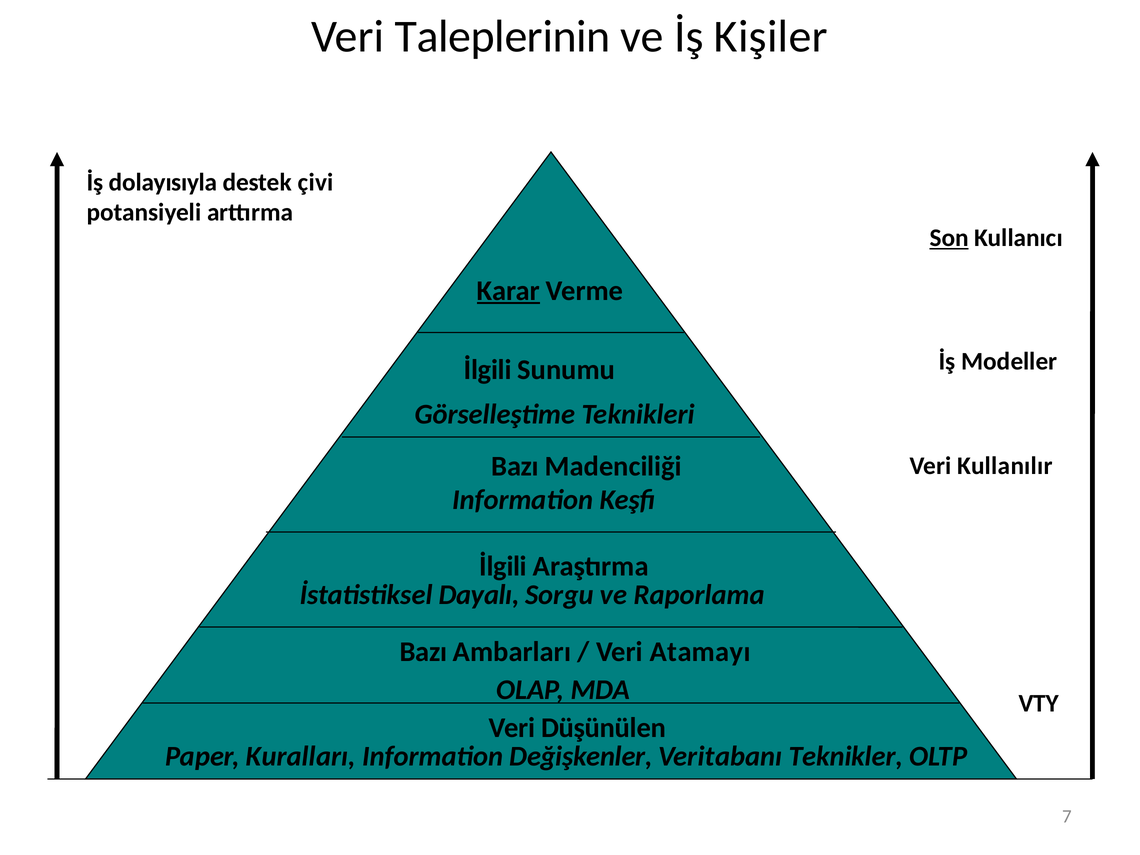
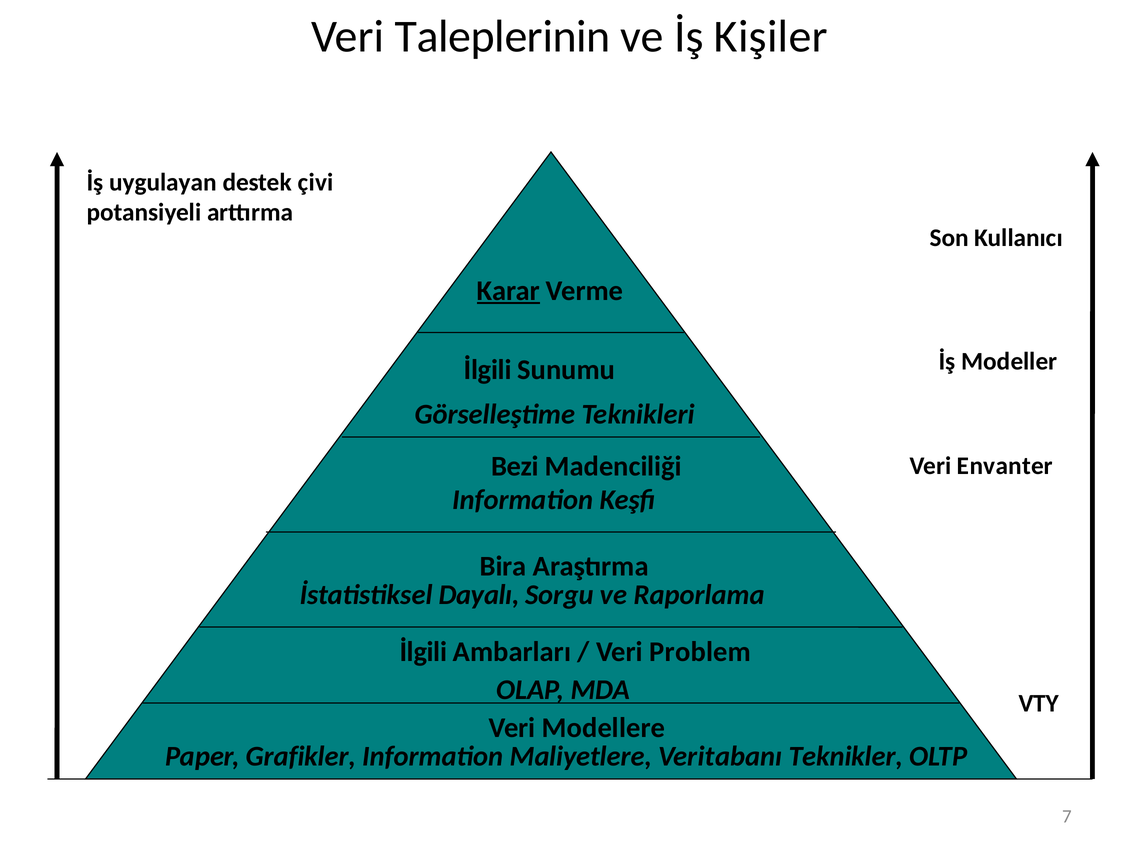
dolayısıyla: dolayısıyla -> uygulayan
Son underline: present -> none
Bazı at (515, 466): Bazı -> Bezi
Kullanılır: Kullanılır -> Envanter
İlgili at (503, 566): İlgili -> Bira
Bazı at (423, 652): Bazı -> İlgili
Atamayı: Atamayı -> Problem
Düşünülen: Düşünülen -> Modellere
Kuralları: Kuralları -> Grafikler
Değişkenler: Değişkenler -> Maliyetlere
